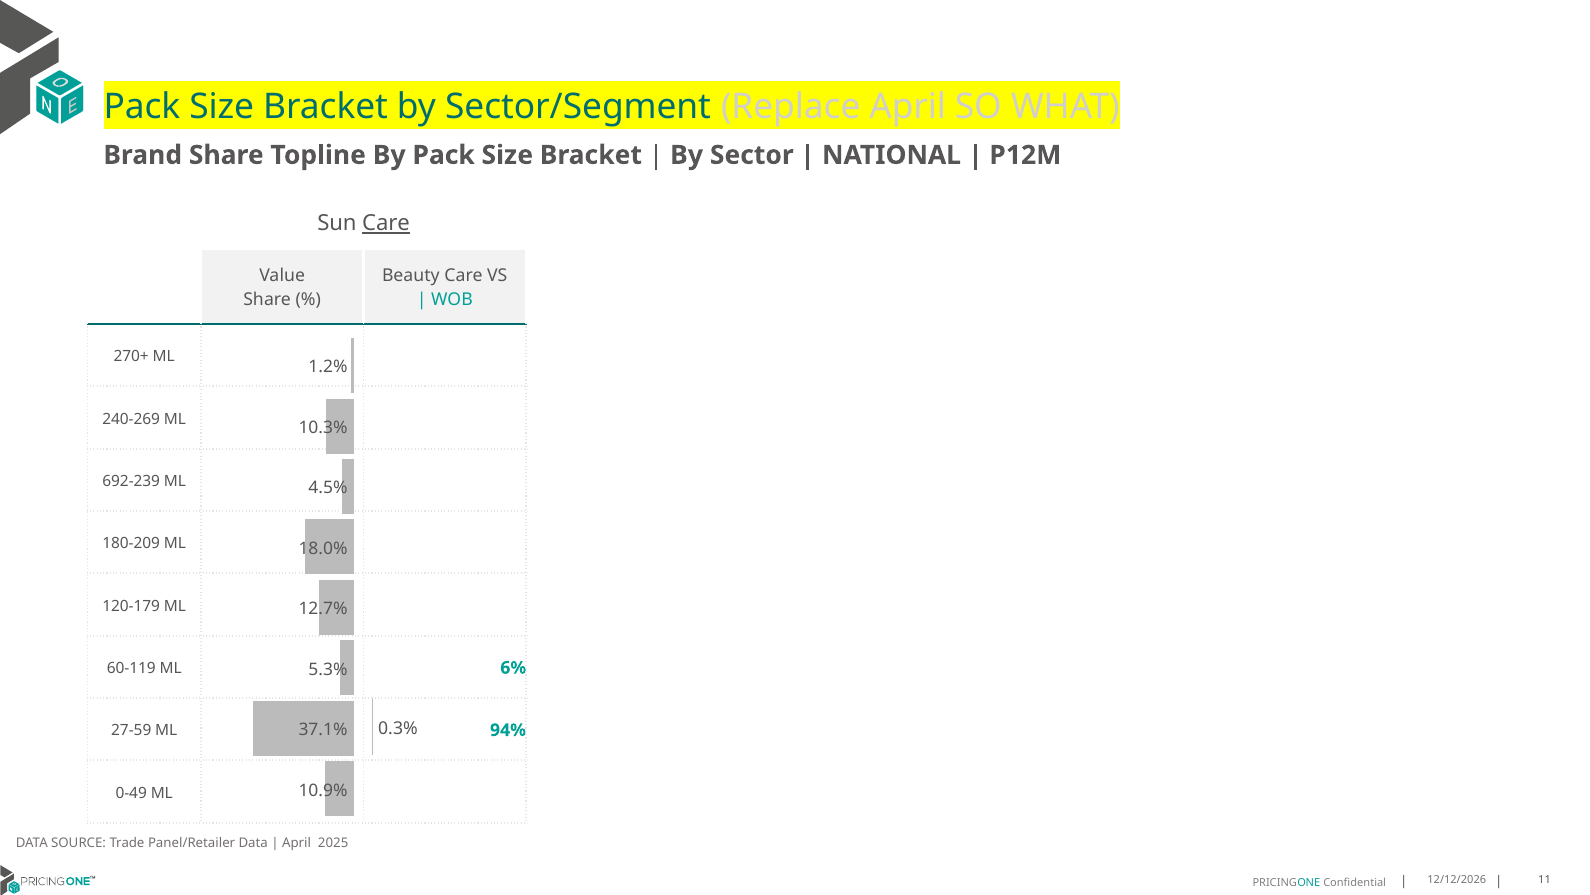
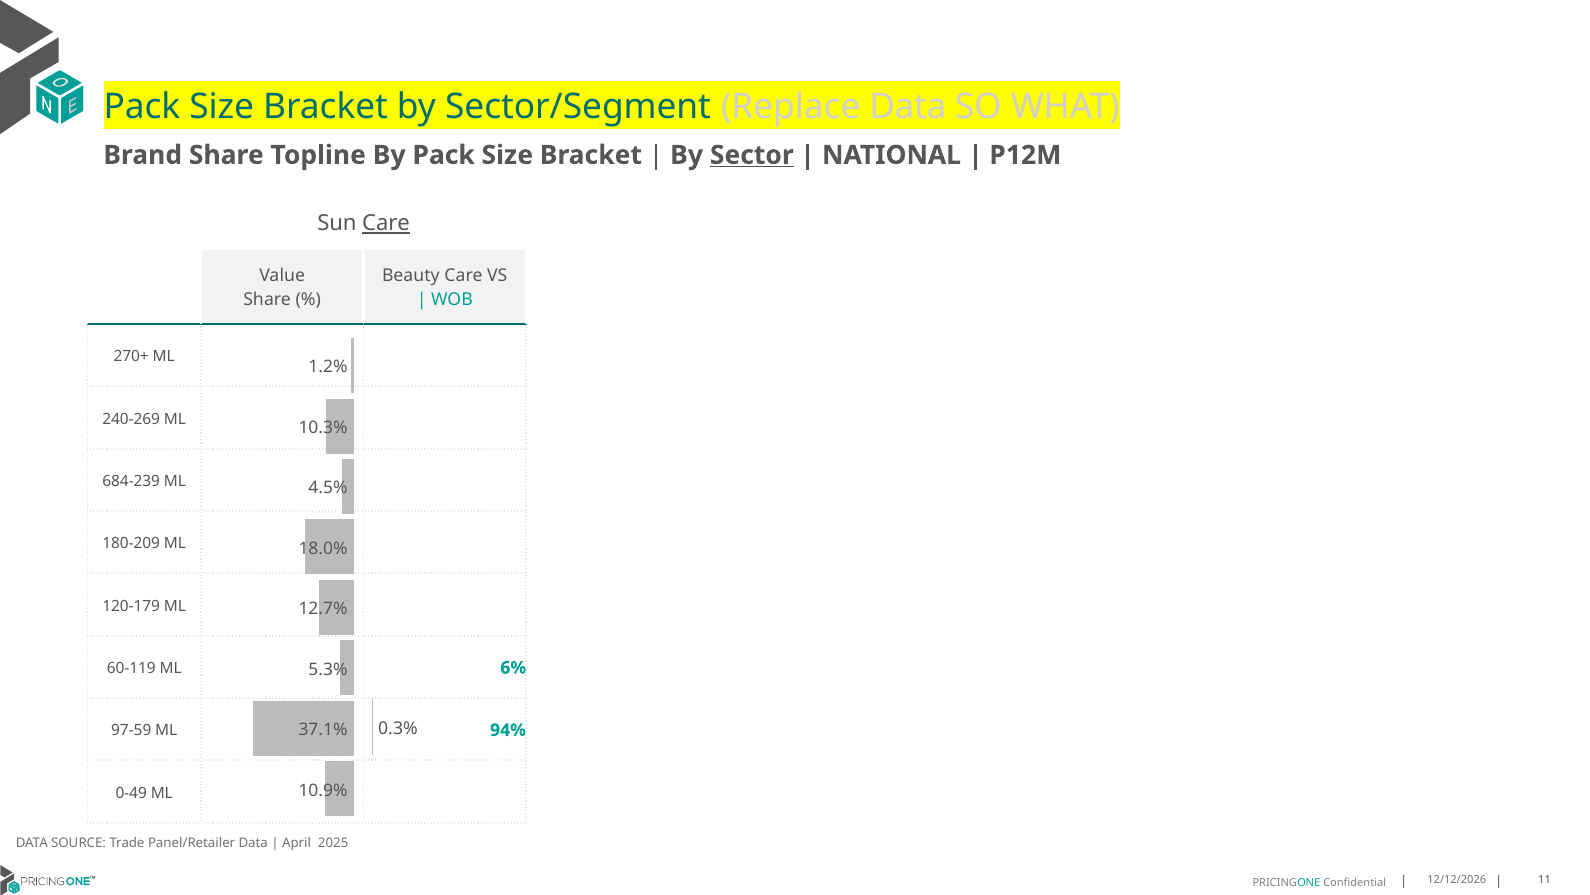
Replace April: April -> Data
Sector underline: none -> present
692-239: 692-239 -> 684-239
27-59: 27-59 -> 97-59
